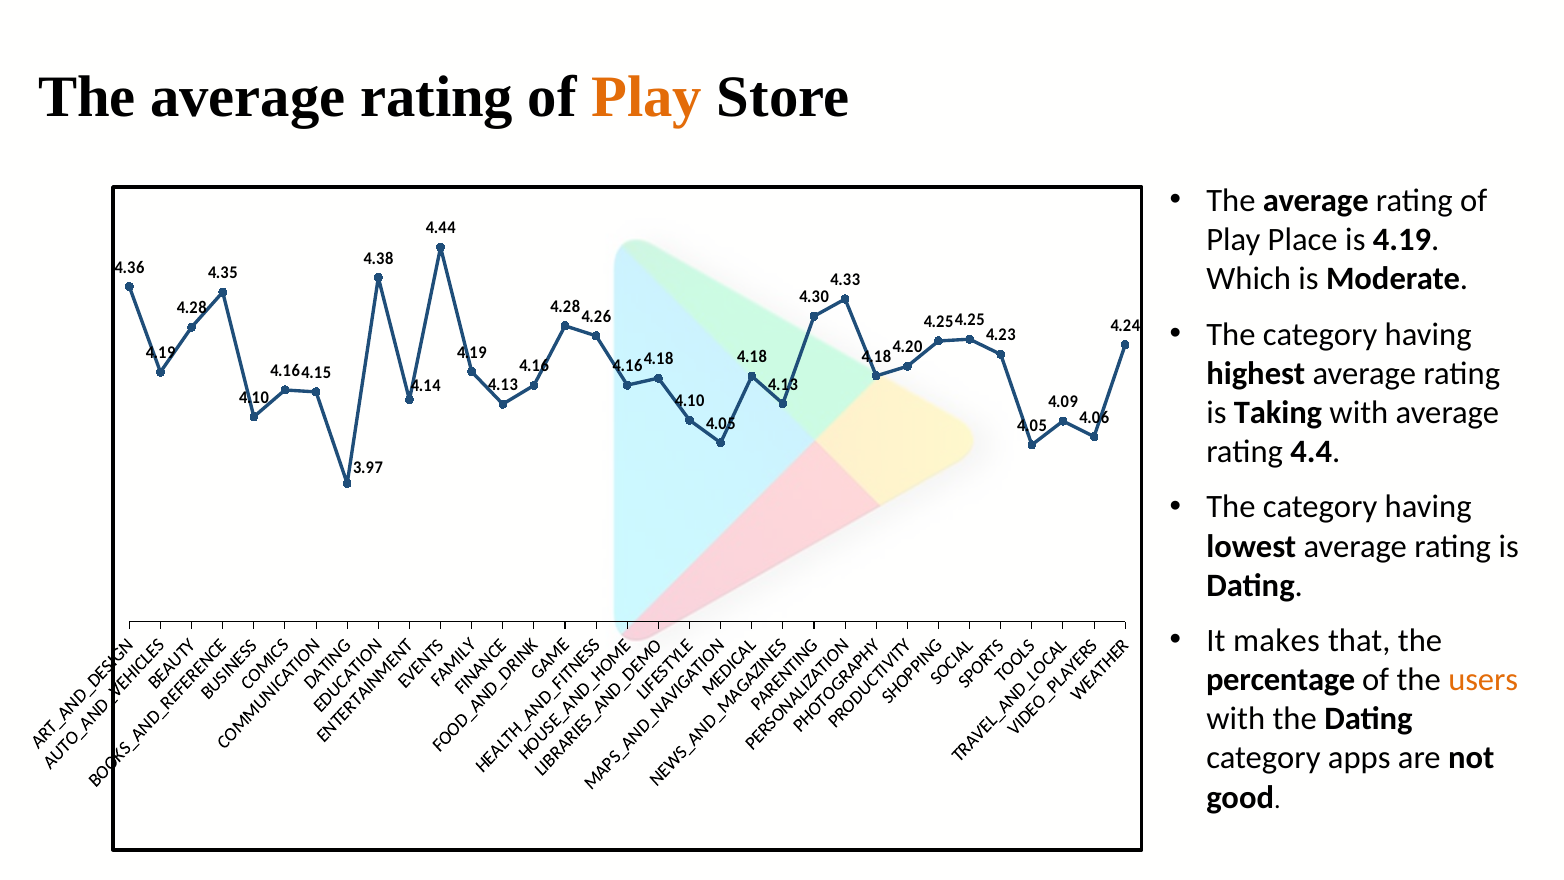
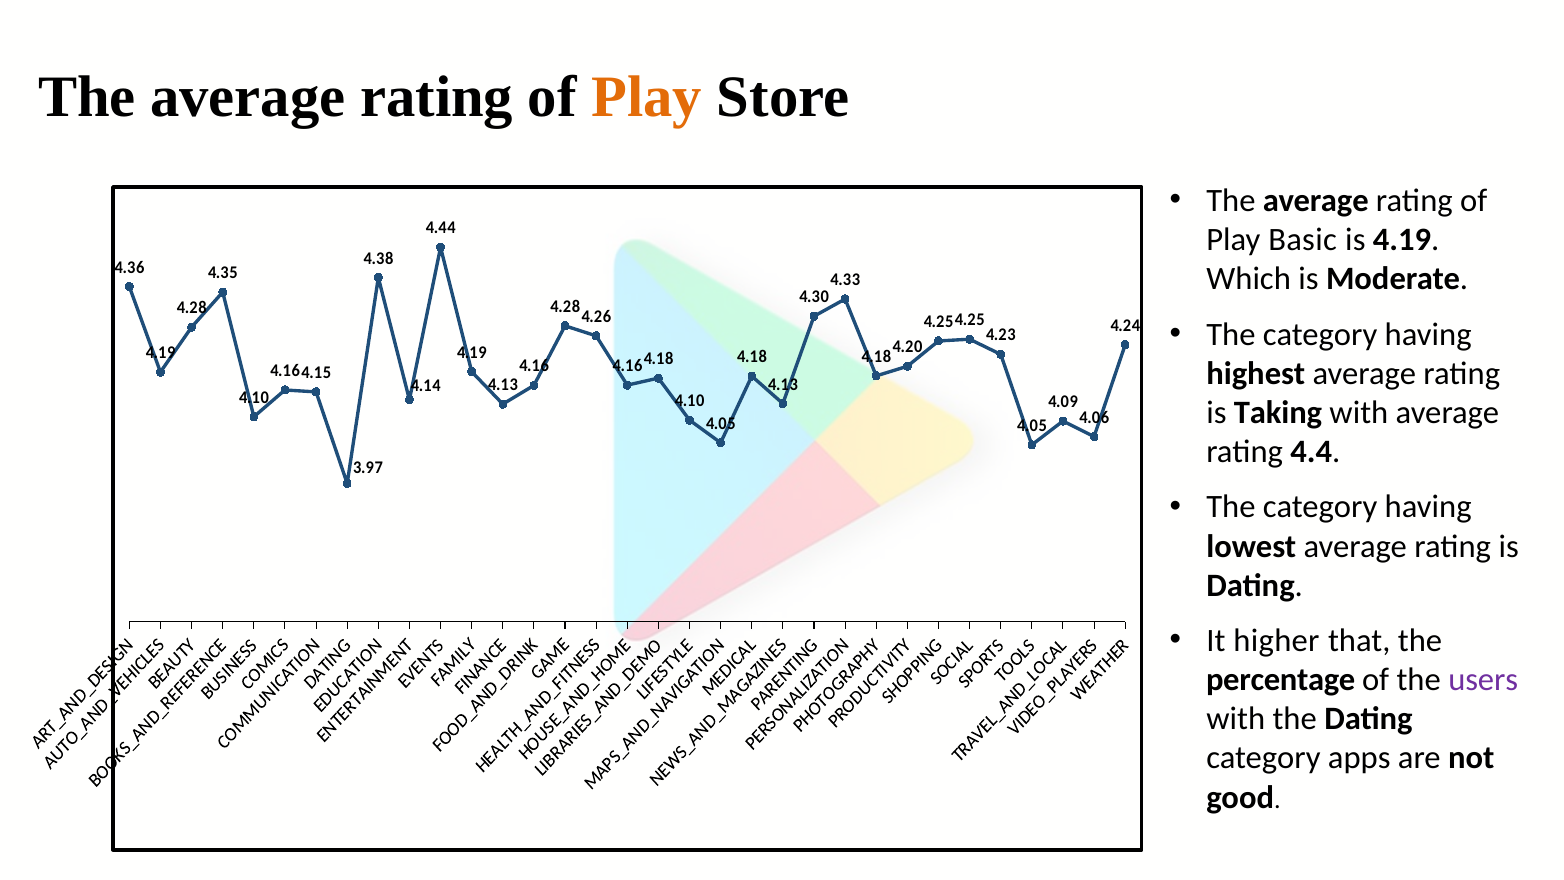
Place: Place -> Basic
makes: makes -> higher
users colour: orange -> purple
